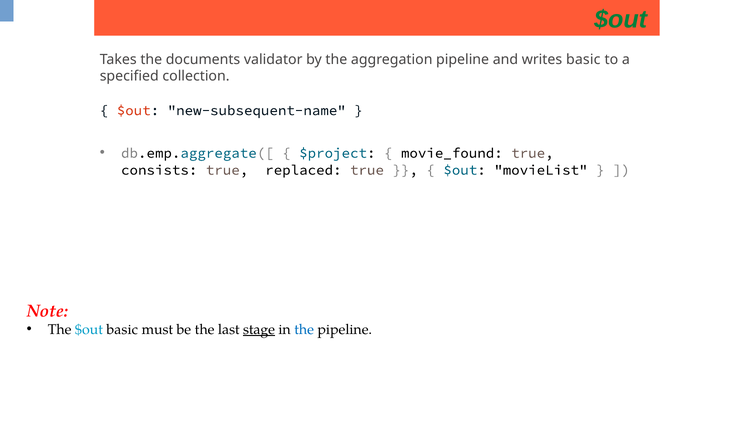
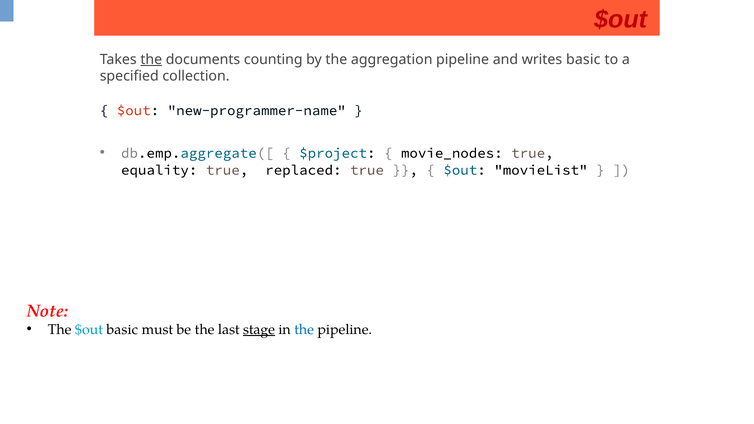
$out at (621, 20) colour: green -> red
the at (151, 59) underline: none -> present
validator: validator -> counting
new-subsequent-name: new-subsequent-name -> new-programmer-name
movie_found: movie_found -> movie_nodes
consists: consists -> equality
